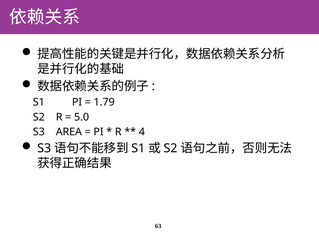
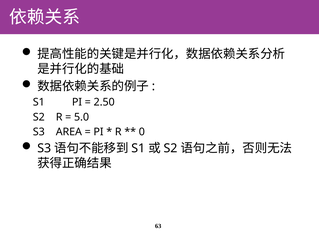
1.79: 1.79 -> 2.50
4: 4 -> 0
